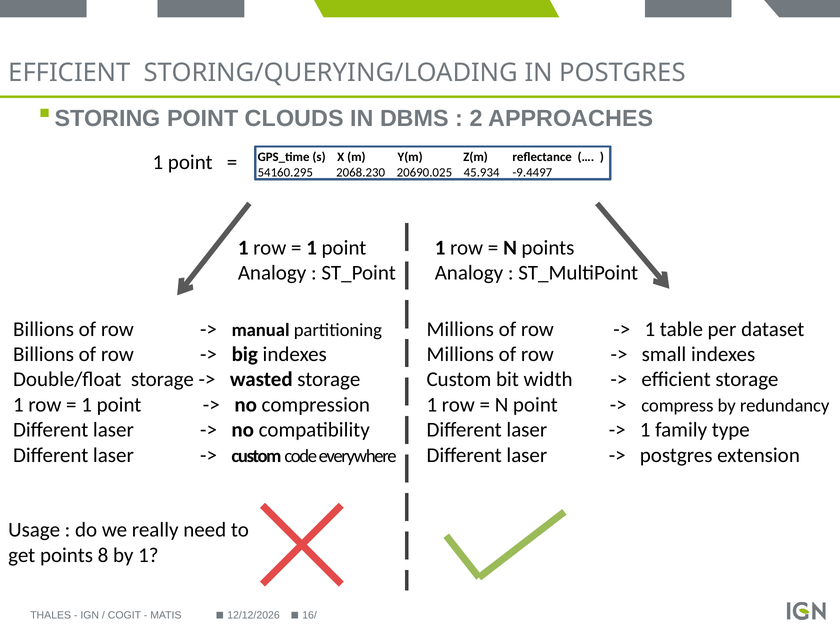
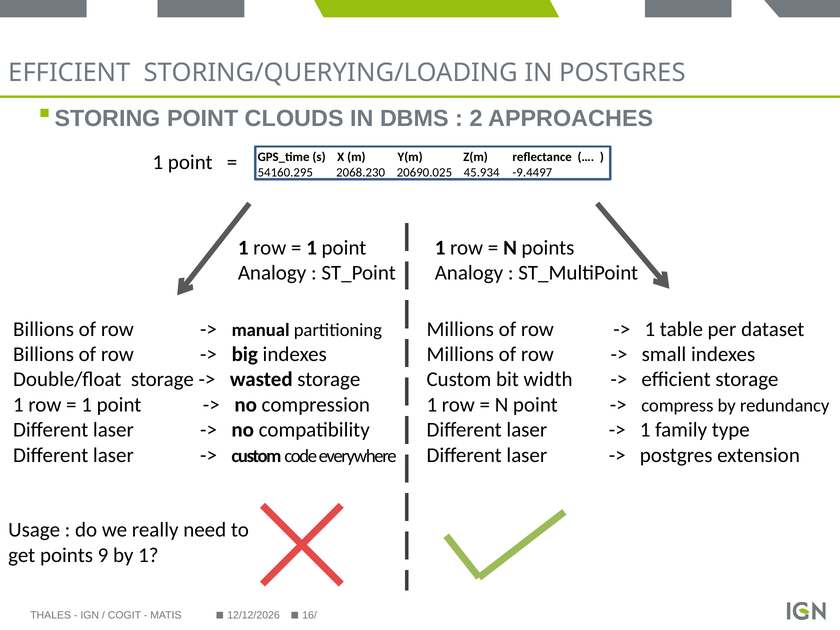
8: 8 -> 9
